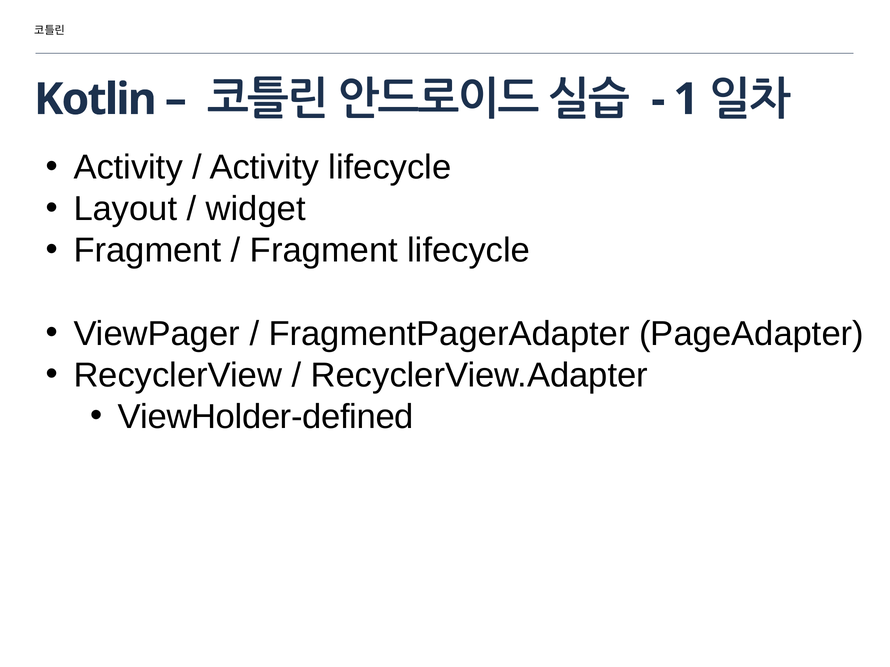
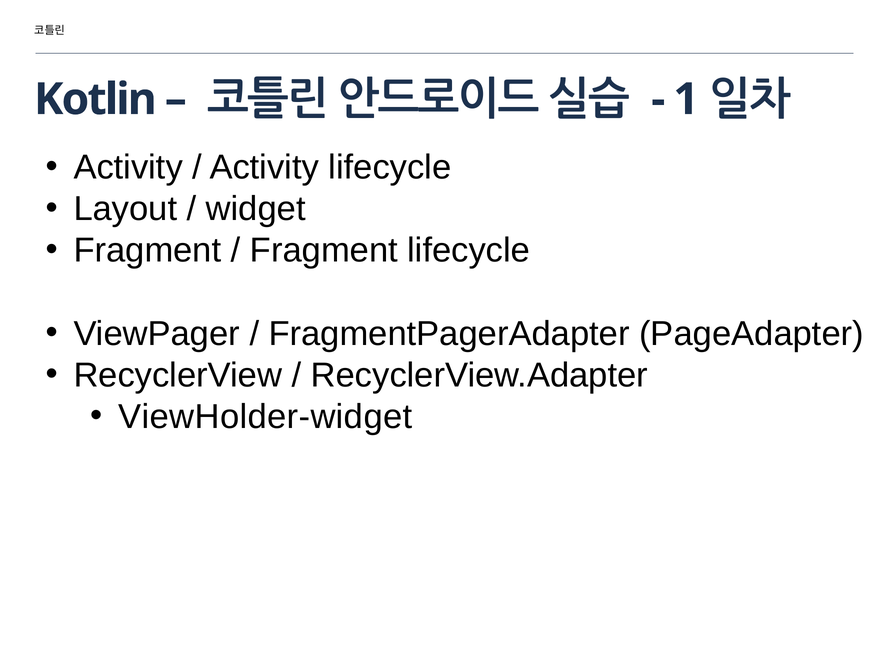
ViewHolder-defined: ViewHolder-defined -> ViewHolder-widget
